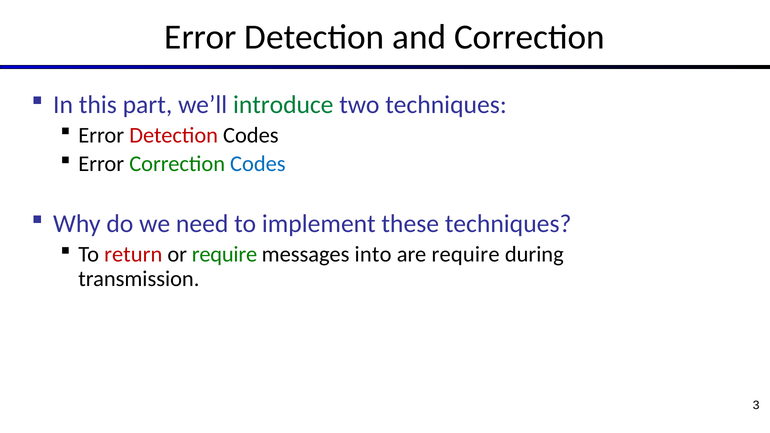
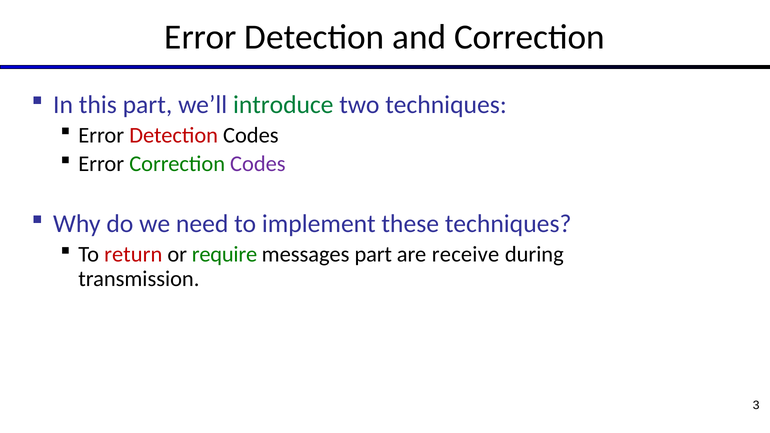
Codes at (258, 164) colour: blue -> purple
messages into: into -> part
are require: require -> receive
